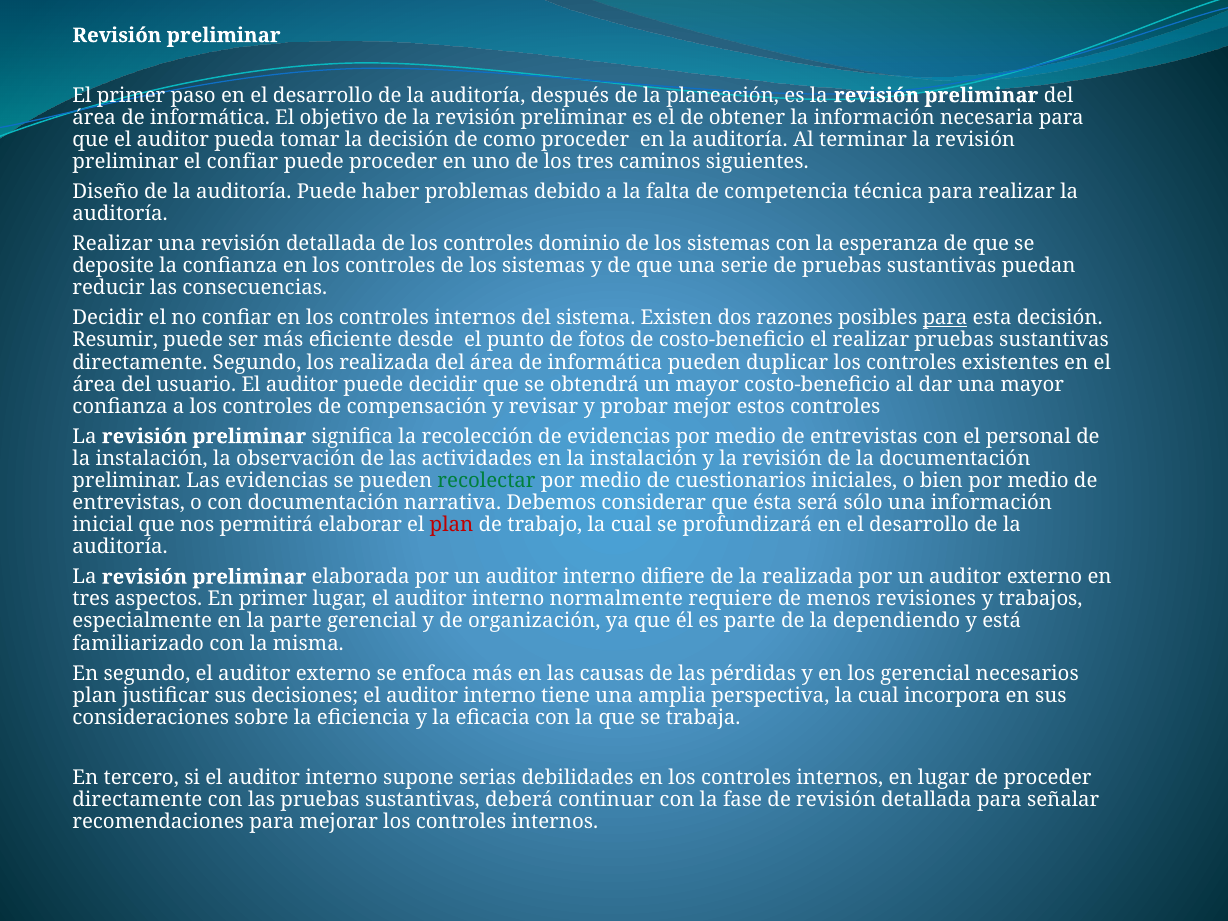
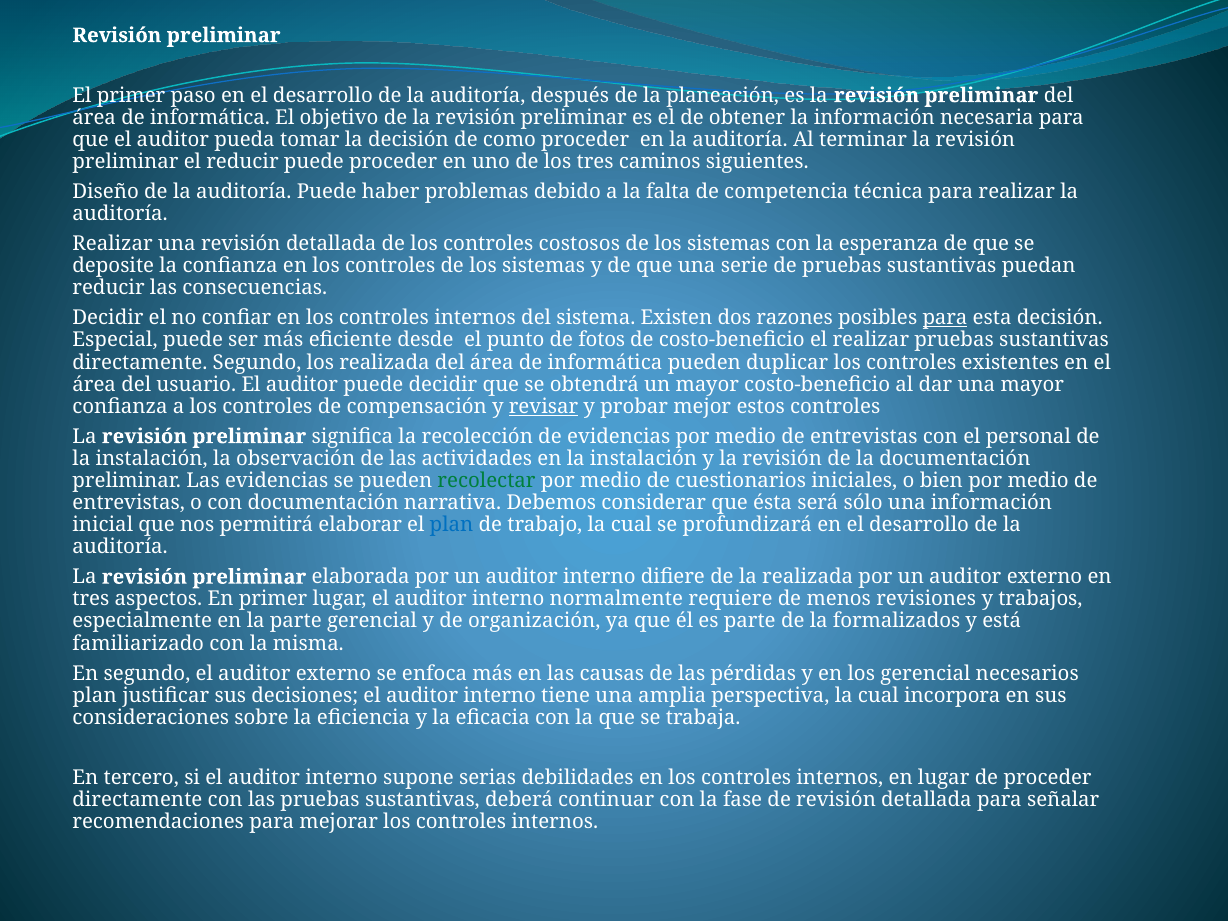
el confiar: confiar -> reducir
dominio: dominio -> costosos
Resumir: Resumir -> Especial
revisar underline: none -> present
plan at (452, 525) colour: red -> blue
dependiendo: dependiendo -> formalizados
